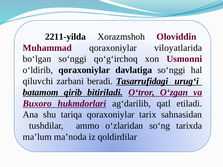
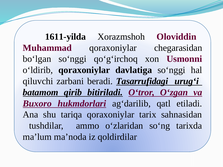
2211-yilda: 2211-yilda -> 1611-yilda
viloyatlarida: viloyatlarida -> chegarasidan
